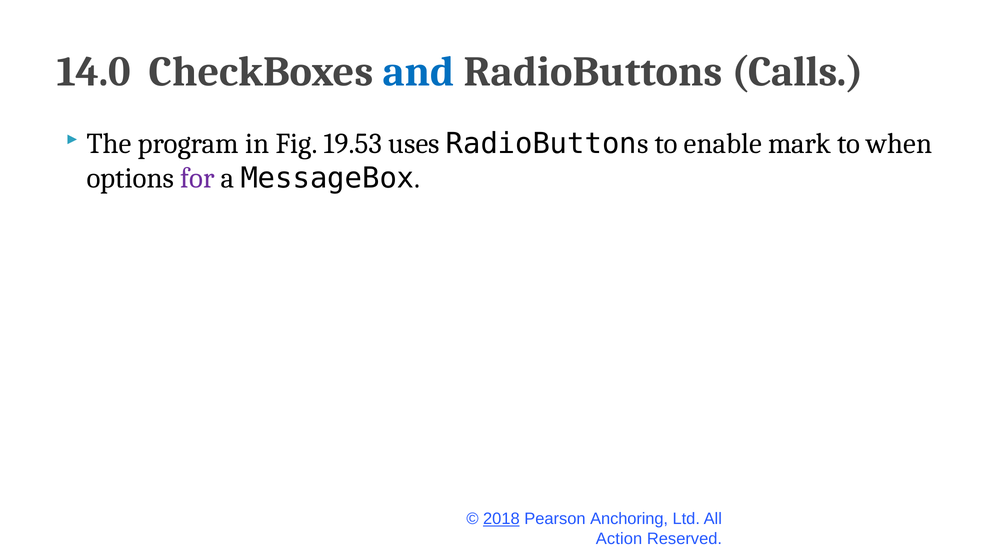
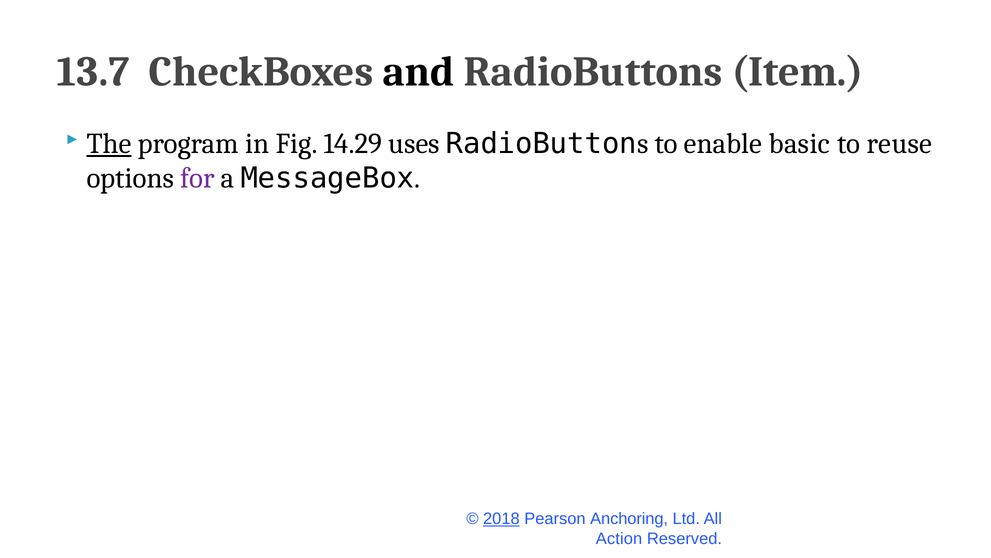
14.0: 14.0 -> 13.7
and colour: blue -> black
Calls: Calls -> Item
The underline: none -> present
19.53: 19.53 -> 14.29
mark: mark -> basic
when: when -> reuse
